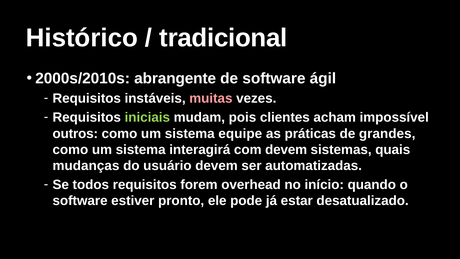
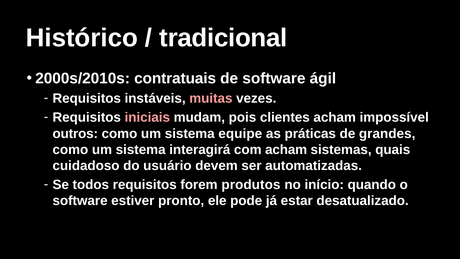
abrangente: abrangente -> contratuais
iniciais colour: light green -> pink
com devem: devem -> acham
mudanças: mudanças -> cuidadoso
overhead: overhead -> produtos
